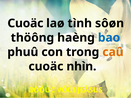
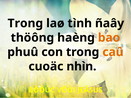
Cuoäc at (25, 23): Cuoäc -> Trong
sôøn: sôøn -> ñaây
bao colour: blue -> orange
